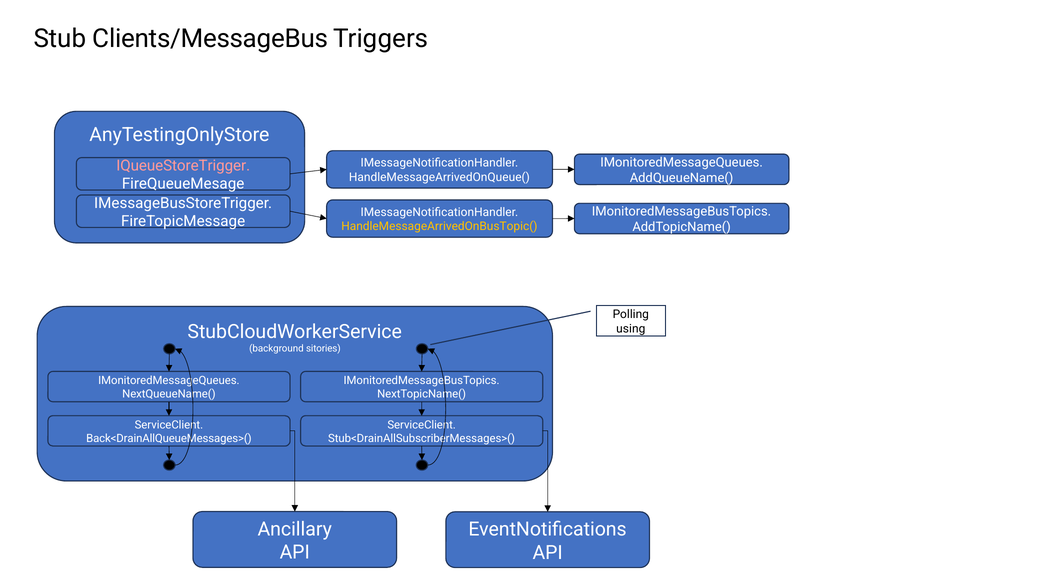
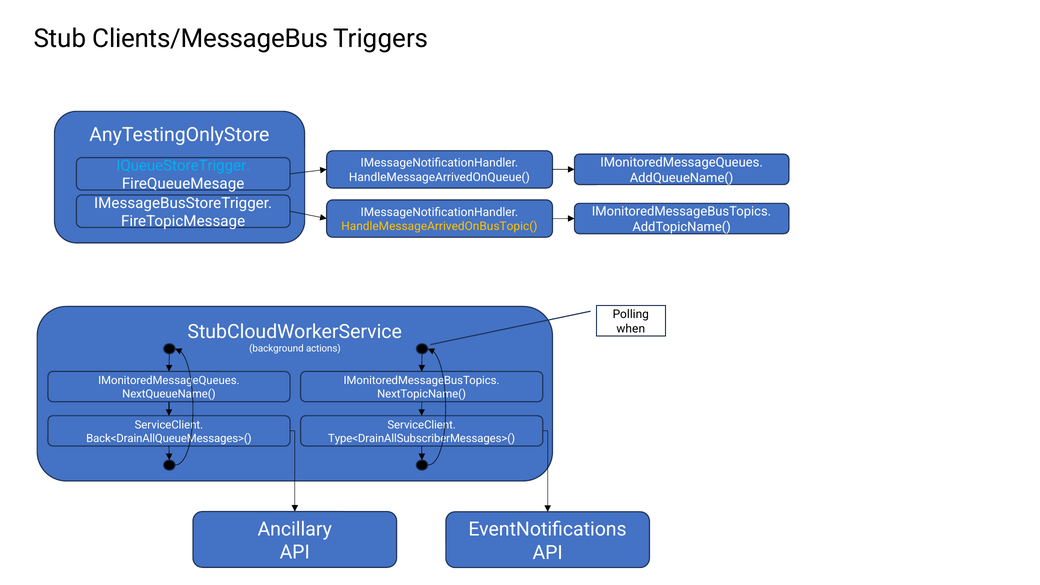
IQueueStoreTrigger colour: pink -> light blue
using: using -> when
sitories: sitories -> actions
Stub<DrainAllSubscriberMessages>(: Stub<DrainAllSubscriberMessages>( -> Type<DrainAllSubscriberMessages>(
